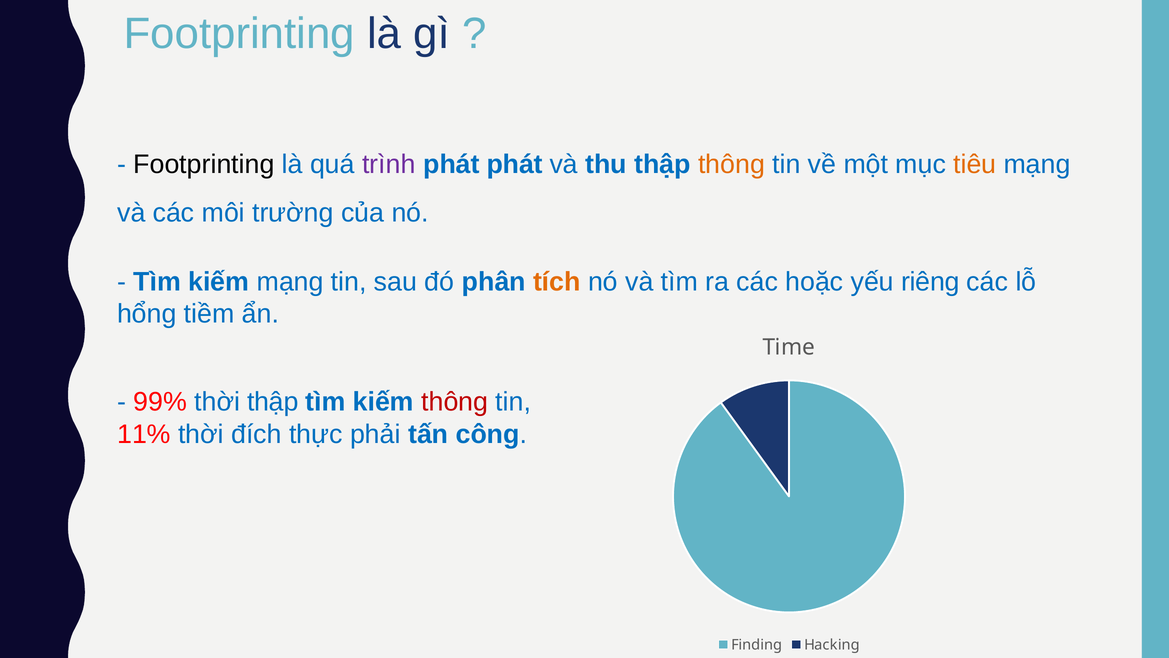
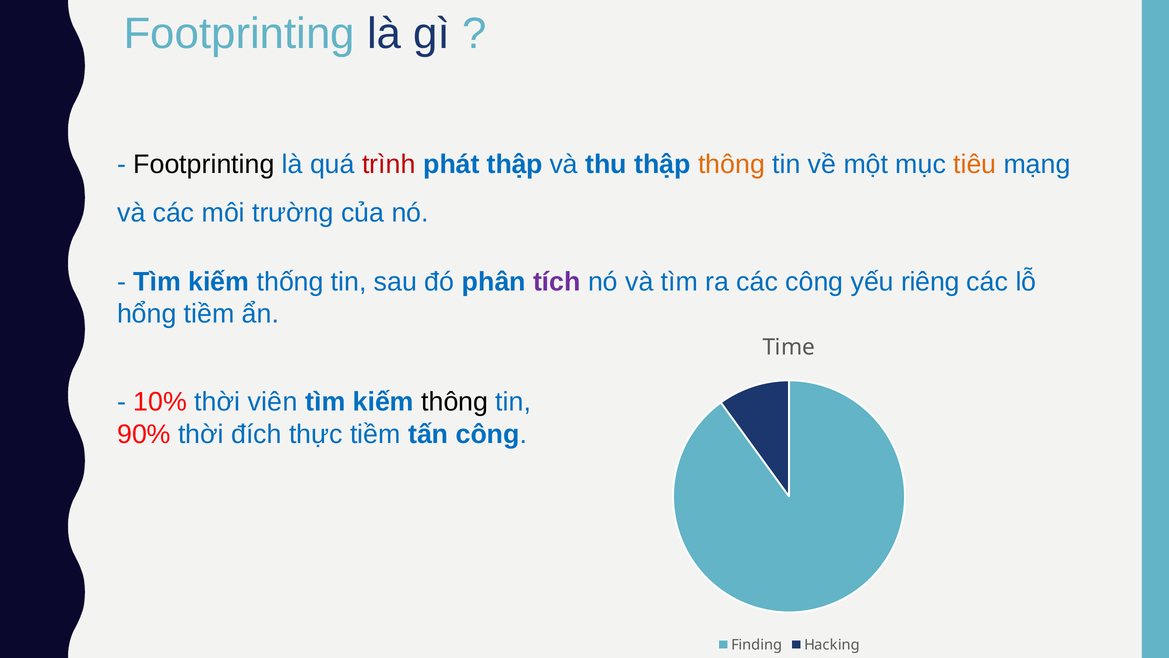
trình colour: purple -> red
phát phát: phát -> thập
kiếm mạng: mạng -> thống
tích colour: orange -> purple
các hoặc: hoặc -> công
99%: 99% -> 10%
thời thập: thập -> viên
thông at (455, 402) colour: red -> black
11%: 11% -> 90%
thực phải: phải -> tiềm
